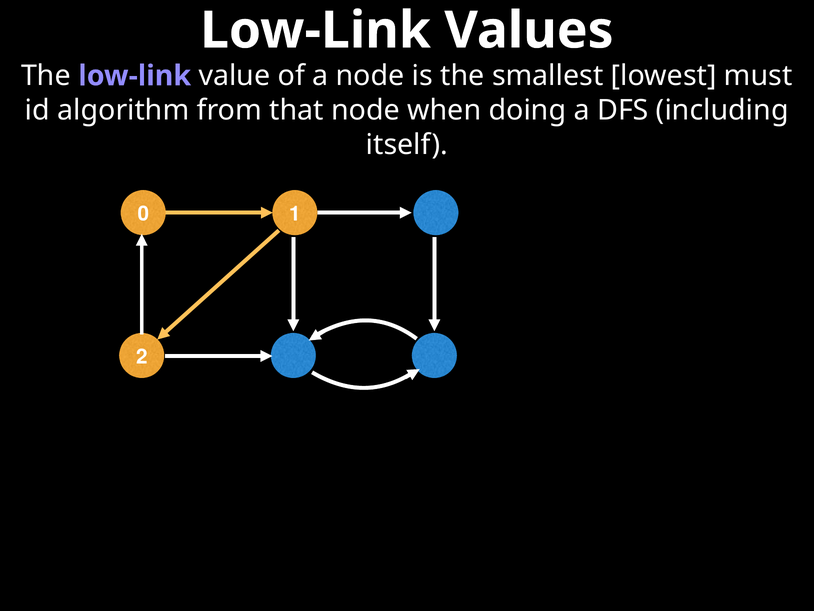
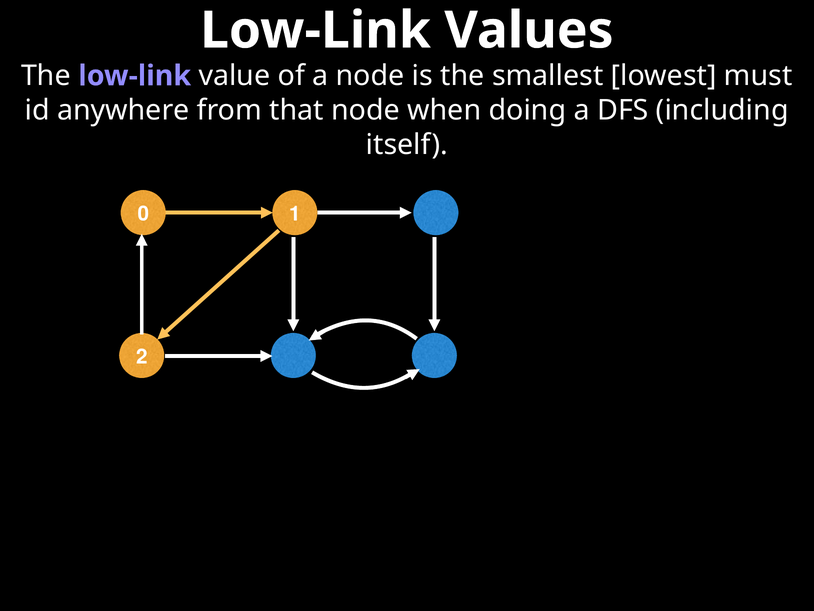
algorithm: algorithm -> anywhere
